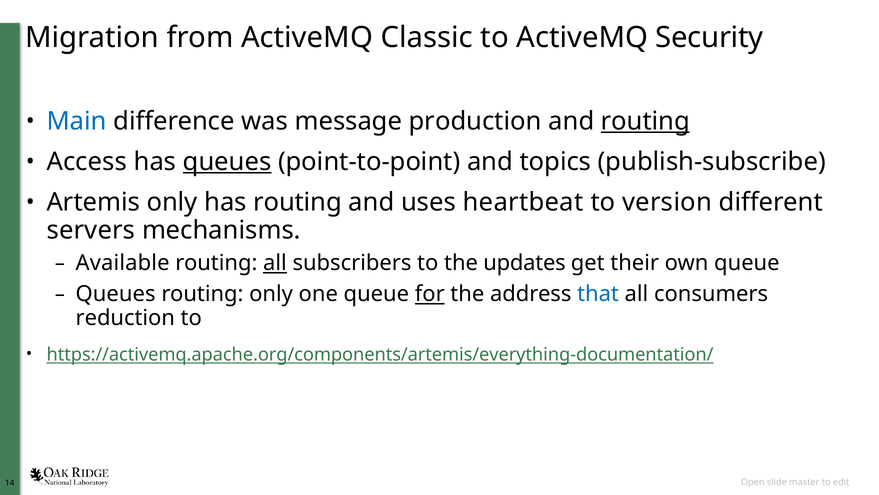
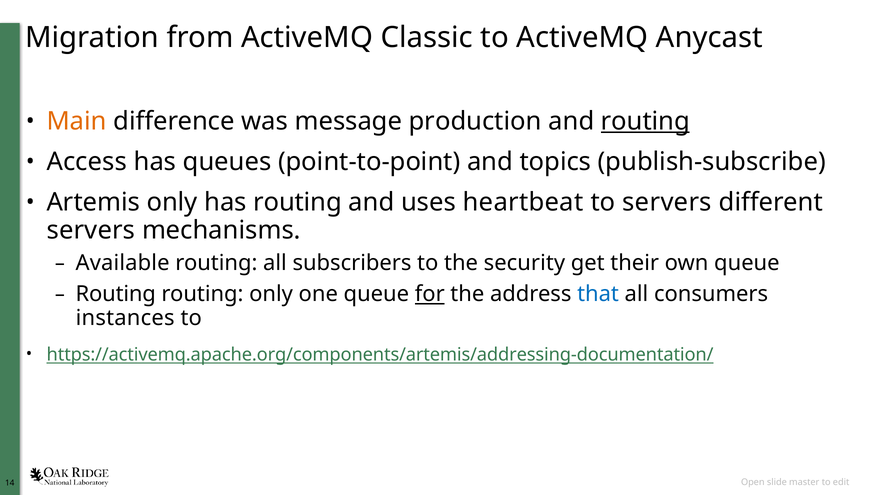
Security: Security -> Anycast
Main colour: blue -> orange
queues at (227, 162) underline: present -> none
to version: version -> servers
all at (275, 263) underline: present -> none
updates: updates -> security
Queues at (116, 294): Queues -> Routing
reduction: reduction -> instances
https://activemq.apache.org/components/artemis/everything-documentation/: https://activemq.apache.org/components/artemis/everything-documentation/ -> https://activemq.apache.org/components/artemis/addressing-documentation/
